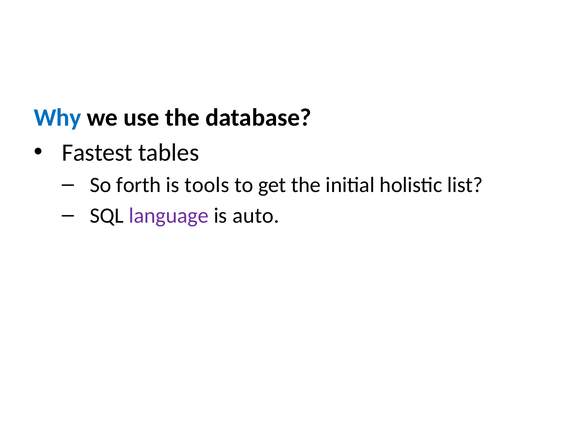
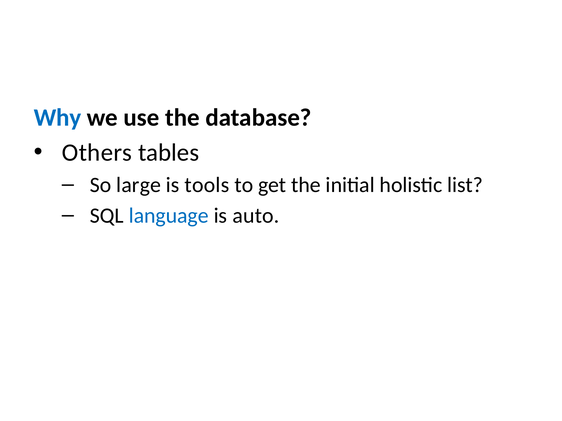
Fastest: Fastest -> Others
forth: forth -> large
language colour: purple -> blue
